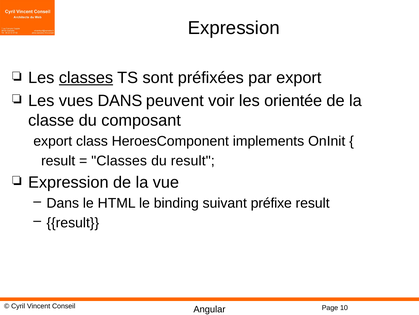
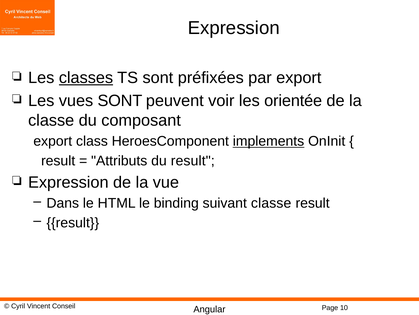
vues DANS: DANS -> SONT
implements underline: none -> present
Classes at (119, 160): Classes -> Attributs
suivant préfixe: préfixe -> classe
